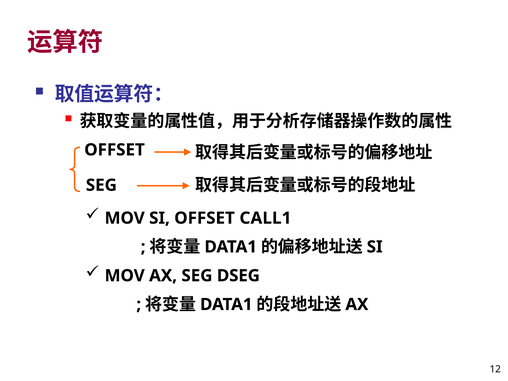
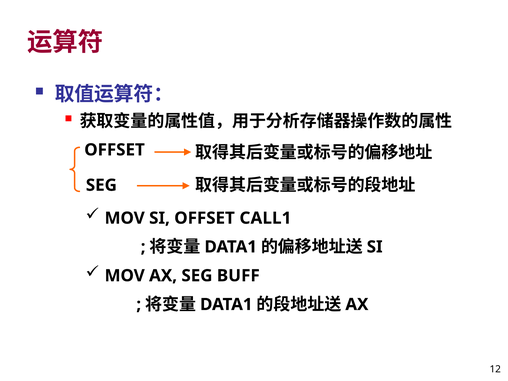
DSEG: DSEG -> BUFF
